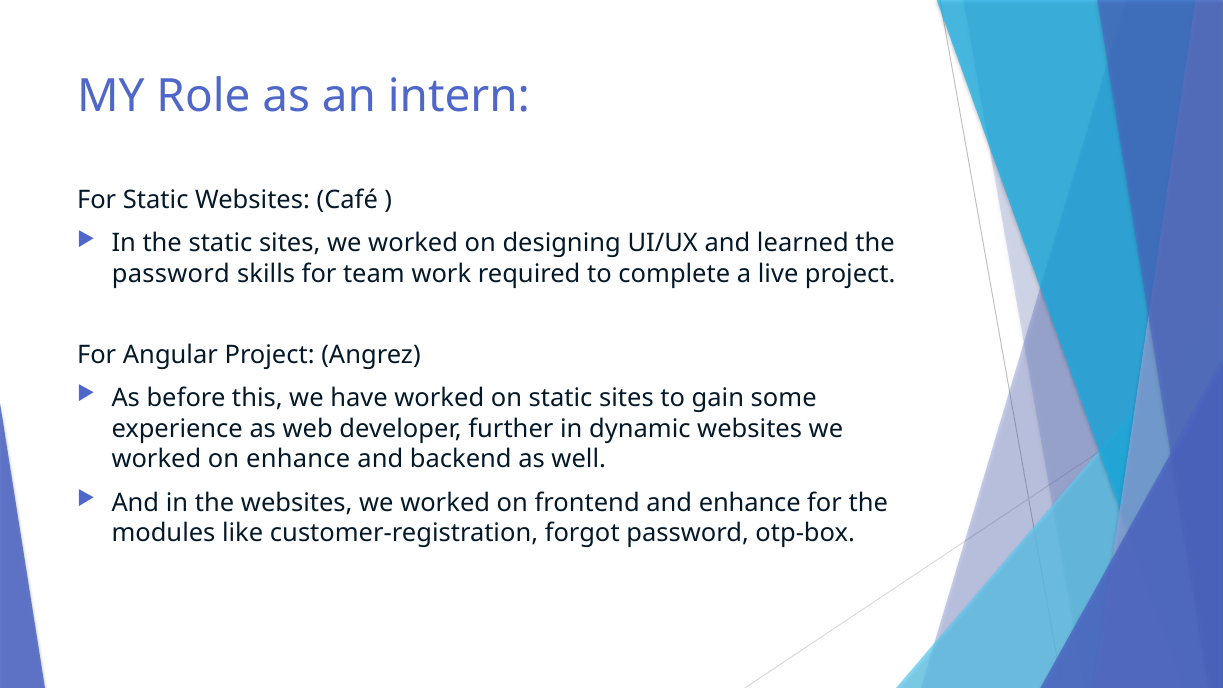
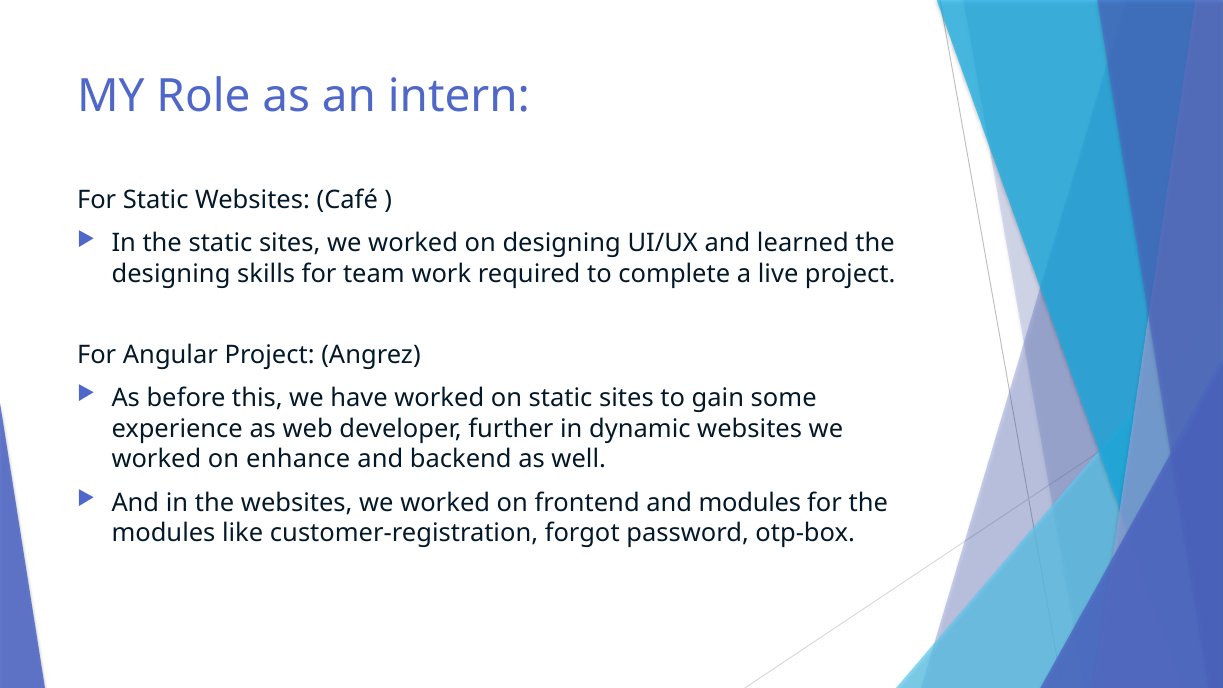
password at (171, 274): password -> designing
and enhance: enhance -> modules
